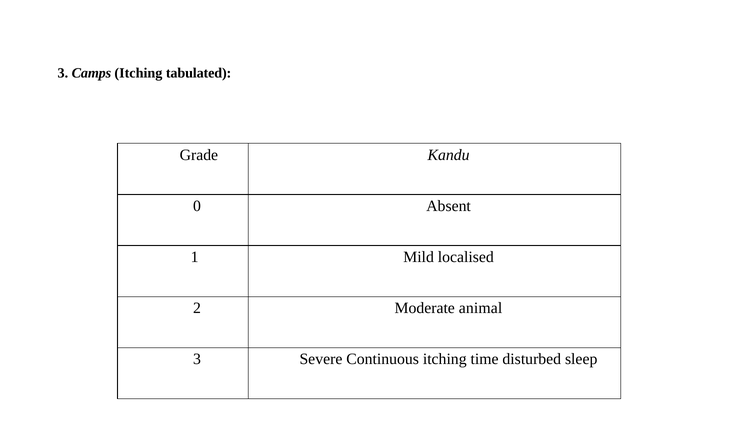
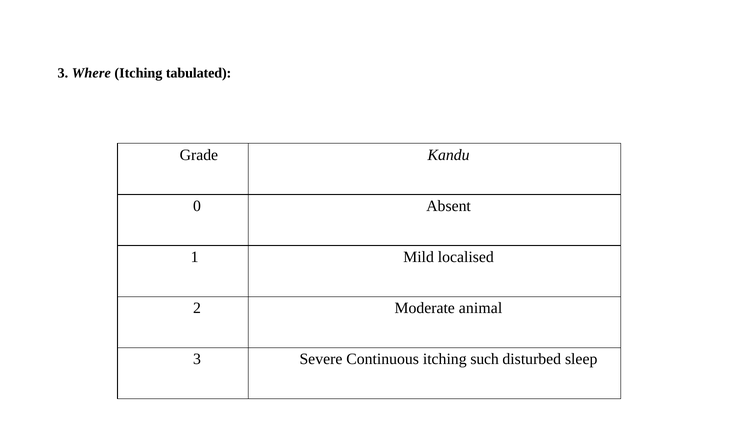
Camps: Camps -> Where
time: time -> such
